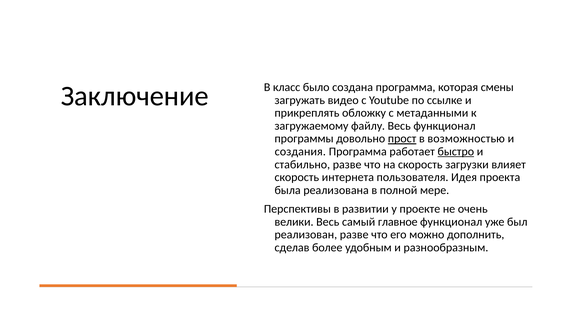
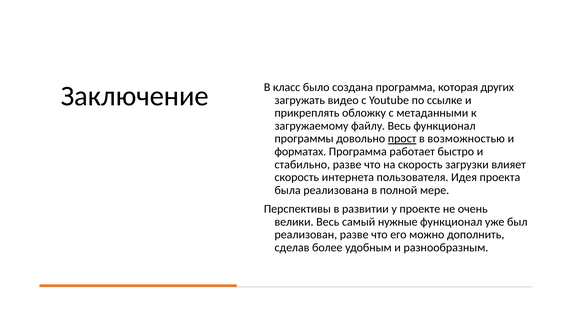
смены: смены -> других
создания: создания -> форматах
быстро underline: present -> none
главное: главное -> нужные
